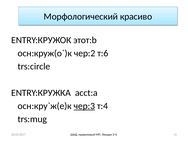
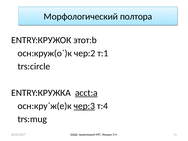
красиво: красиво -> полтора
т:6: т:6 -> т:1
acct:a underline: none -> present
